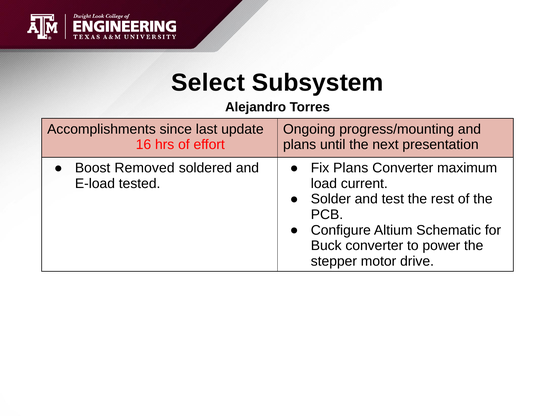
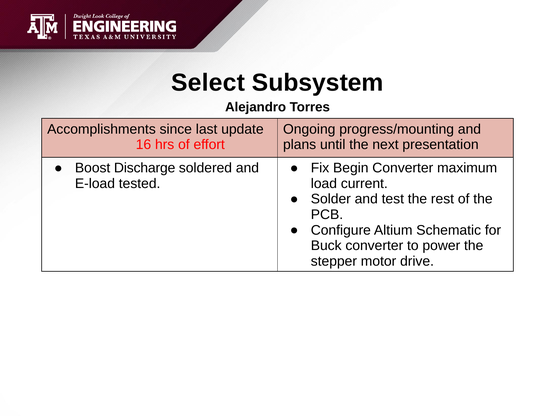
Removed: Removed -> Discharge
Fix Plans: Plans -> Begin
